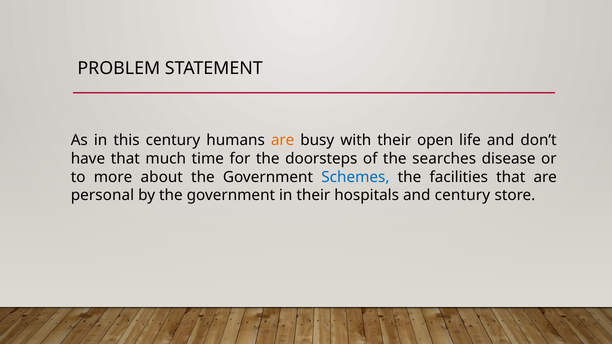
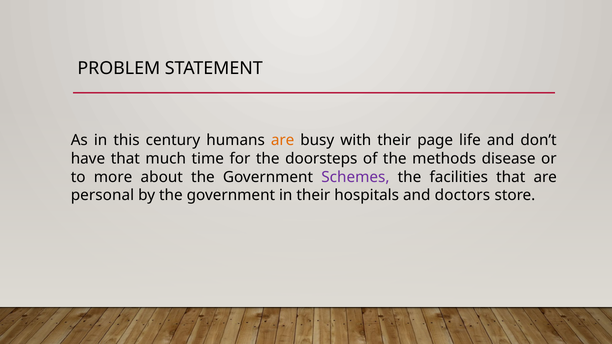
open: open -> page
searches: searches -> methods
Schemes colour: blue -> purple
and century: century -> doctors
